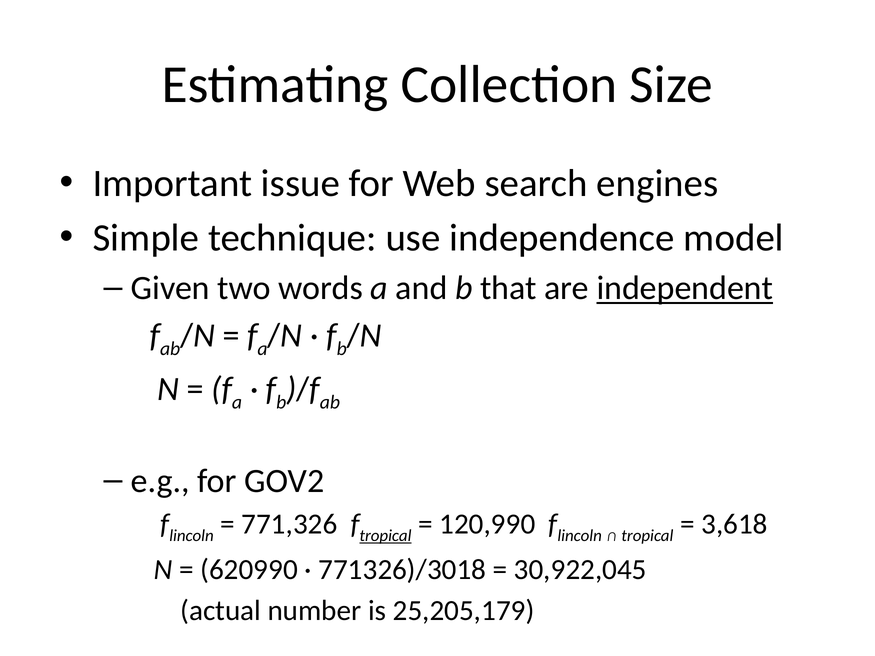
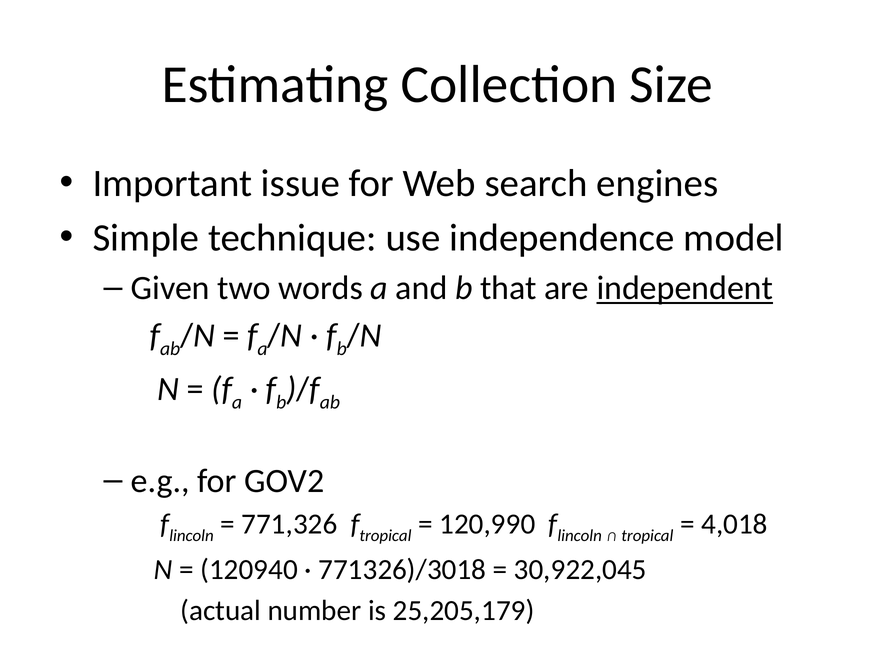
tropical at (385, 536) underline: present -> none
3,618: 3,618 -> 4,018
620990: 620990 -> 120940
